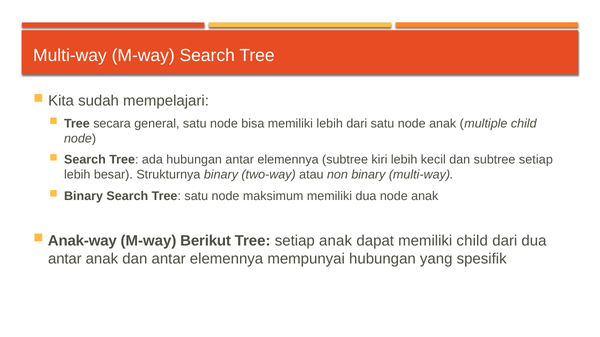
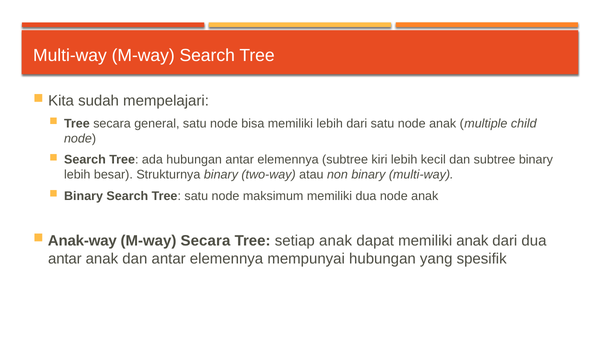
subtree setiap: setiap -> binary
M-way Berikut: Berikut -> Secara
memiliki child: child -> anak
